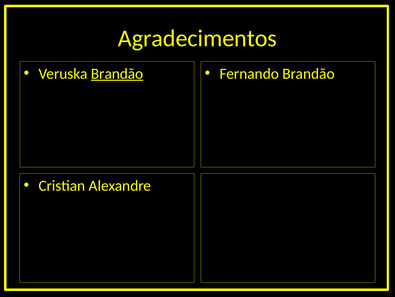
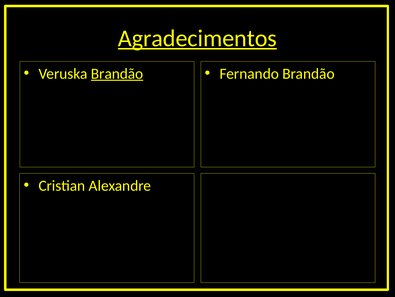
Agradecimentos underline: none -> present
